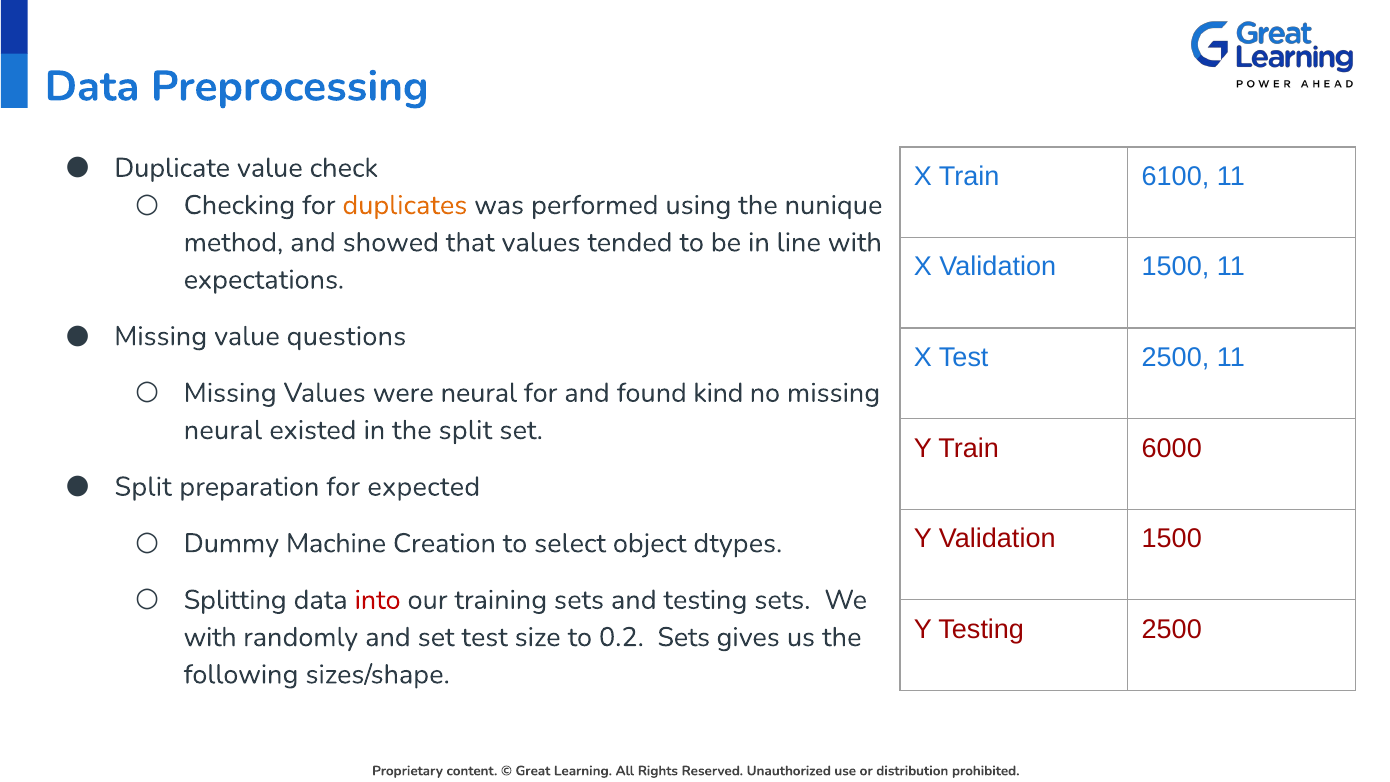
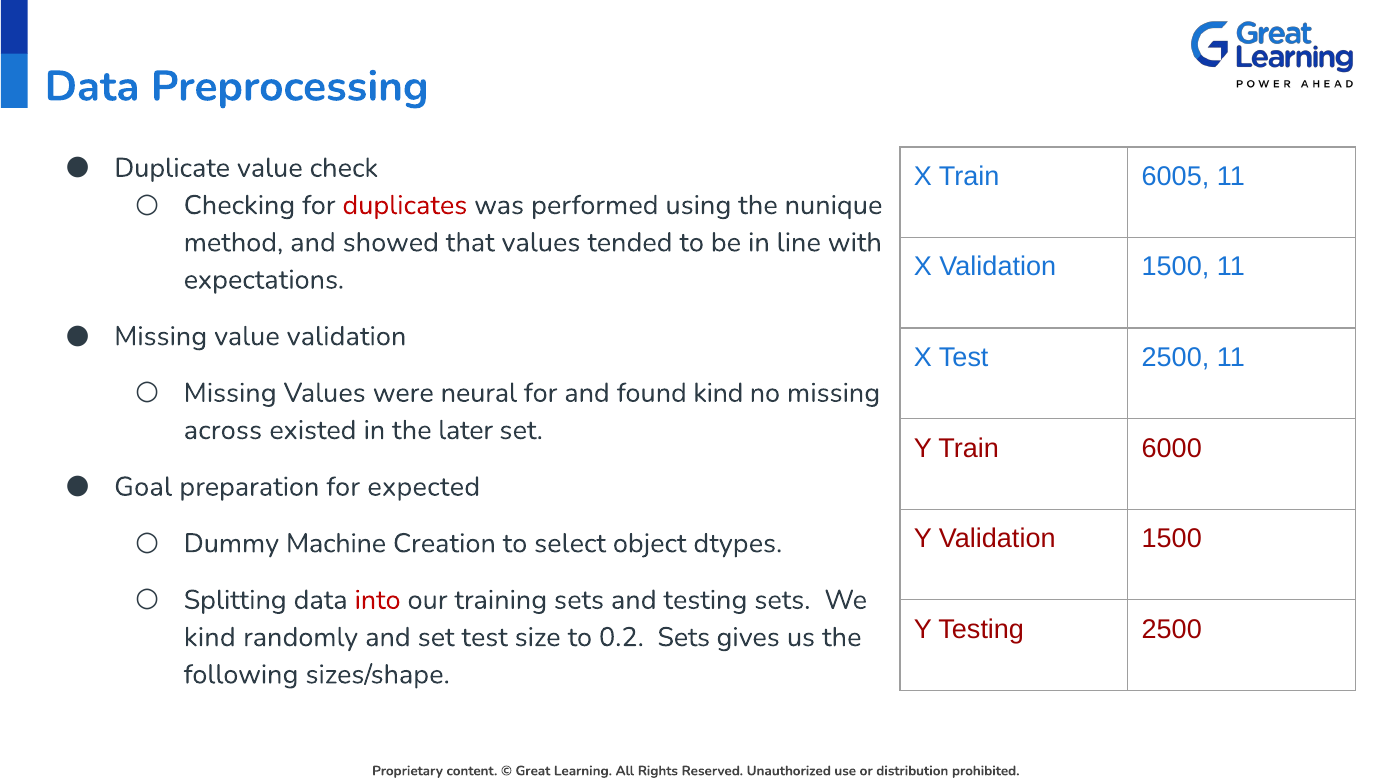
6100: 6100 -> 6005
duplicates colour: orange -> red
value questions: questions -> validation
neural at (223, 430): neural -> across
the split: split -> later
Split at (143, 487): Split -> Goal
with at (210, 637): with -> kind
